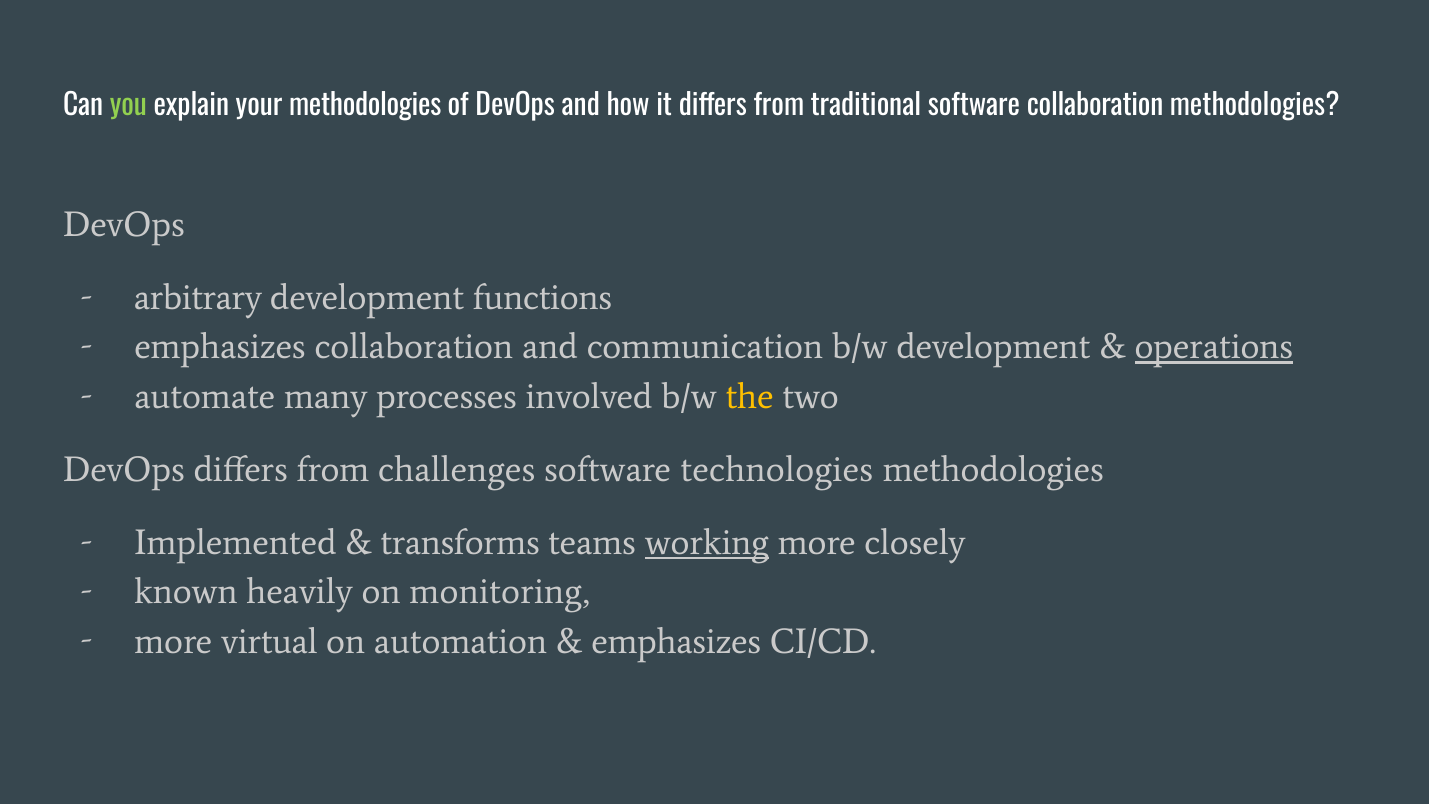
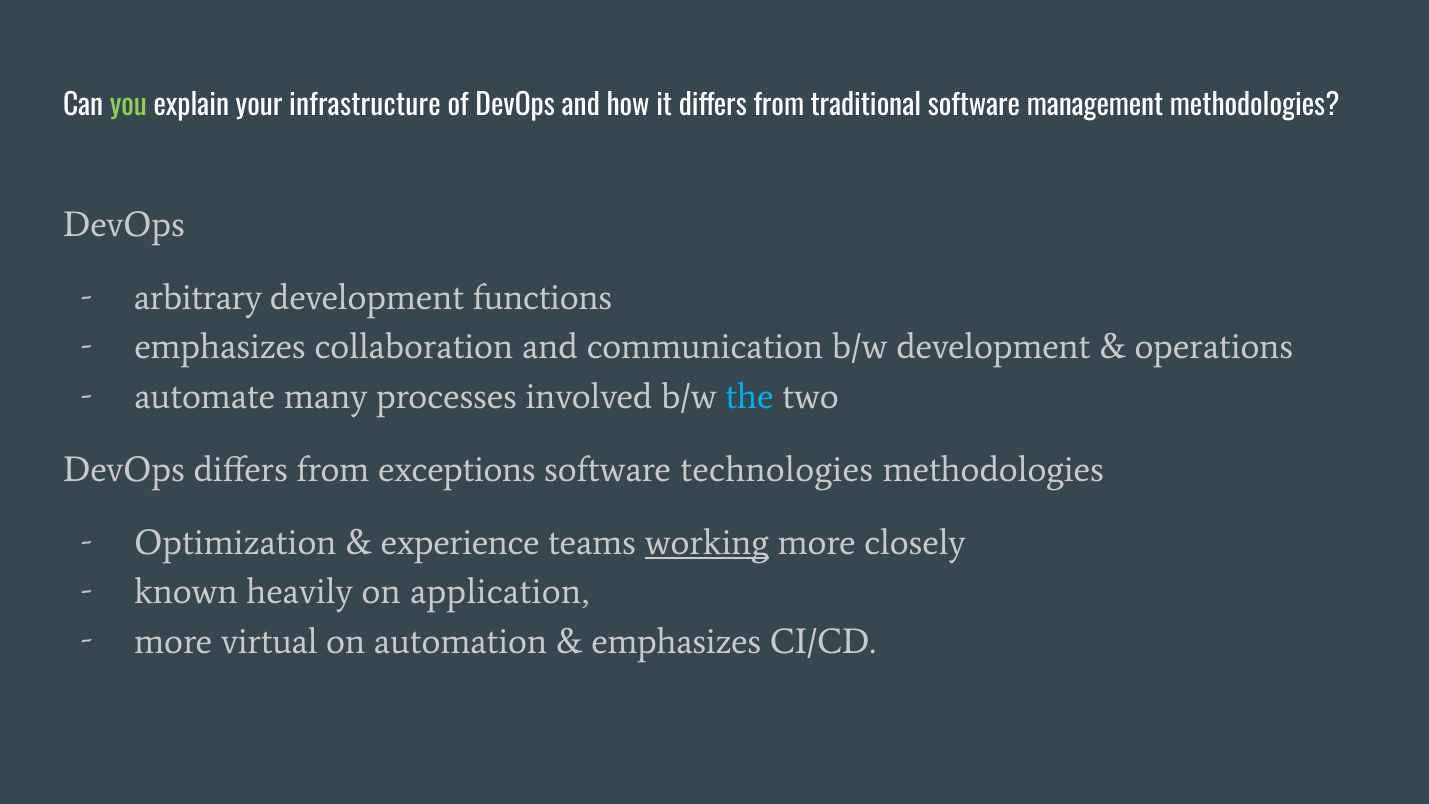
your methodologies: methodologies -> infrastructure
software collaboration: collaboration -> management
operations underline: present -> none
the colour: yellow -> light blue
challenges: challenges -> exceptions
Implemented: Implemented -> Optimization
transforms: transforms -> experience
monitoring: monitoring -> application
